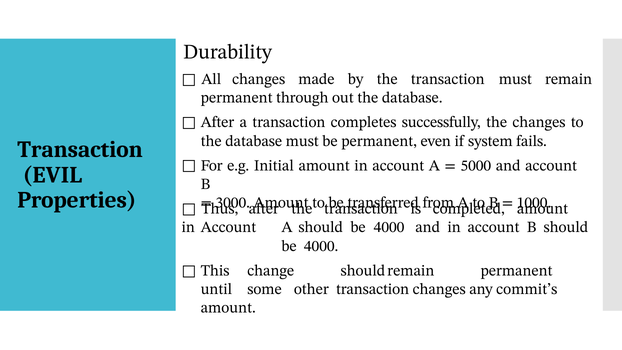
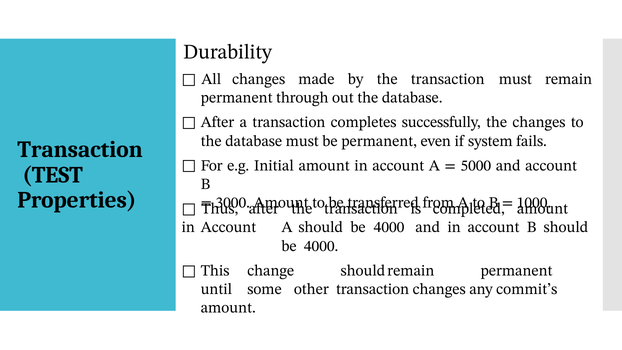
EVIL: EVIL -> TEST
